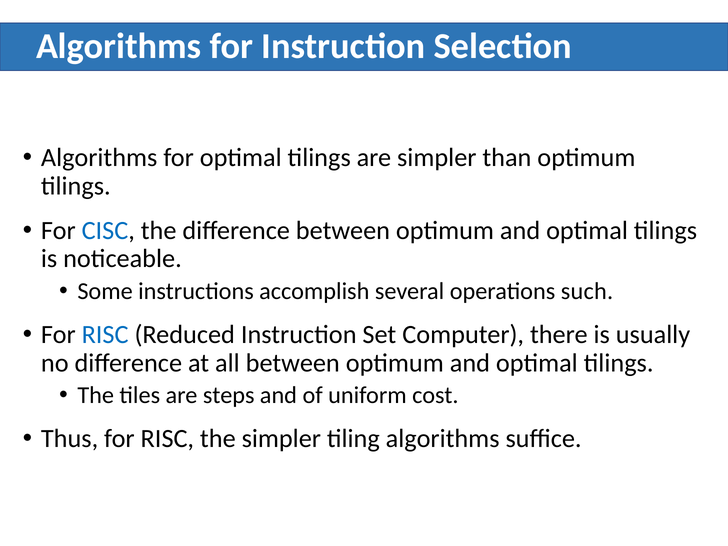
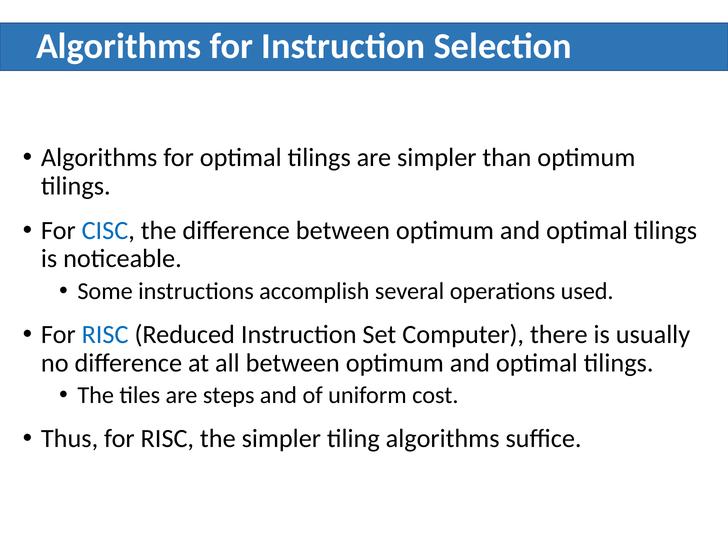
such: such -> used
